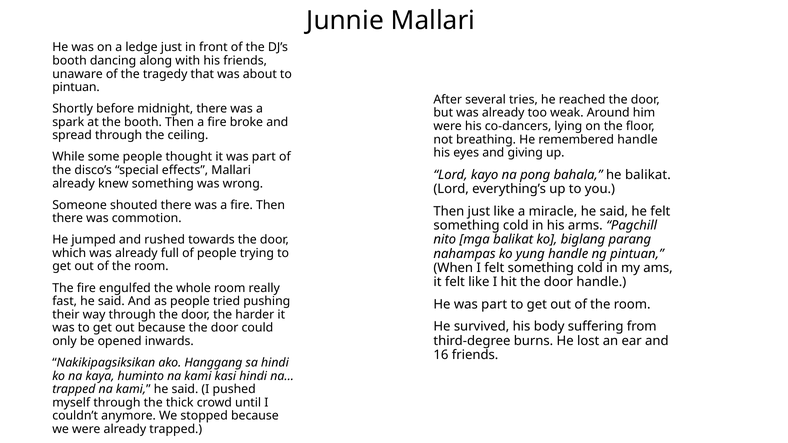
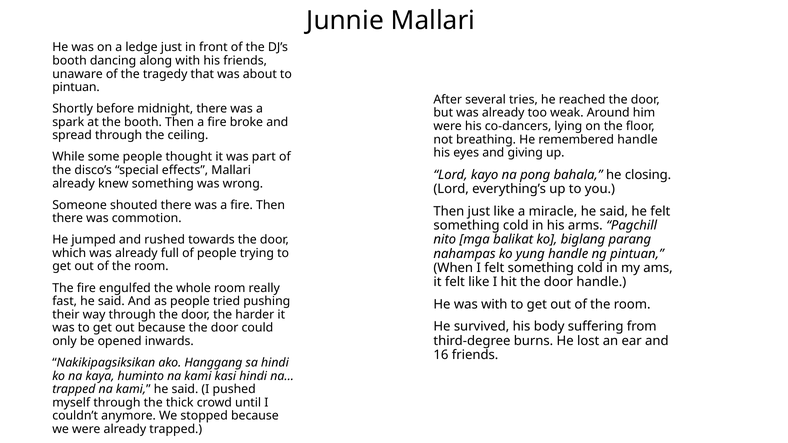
he balikat: balikat -> closing
He was part: part -> with
